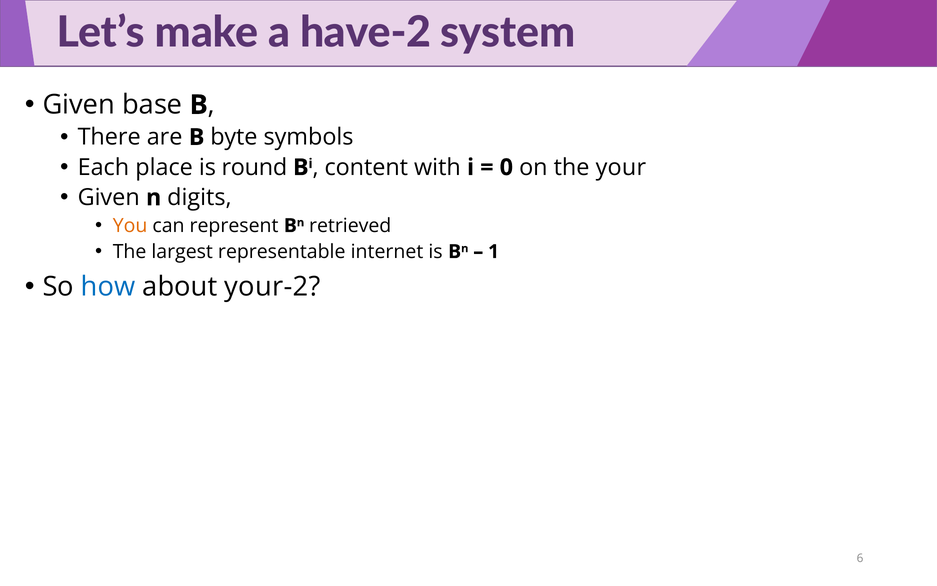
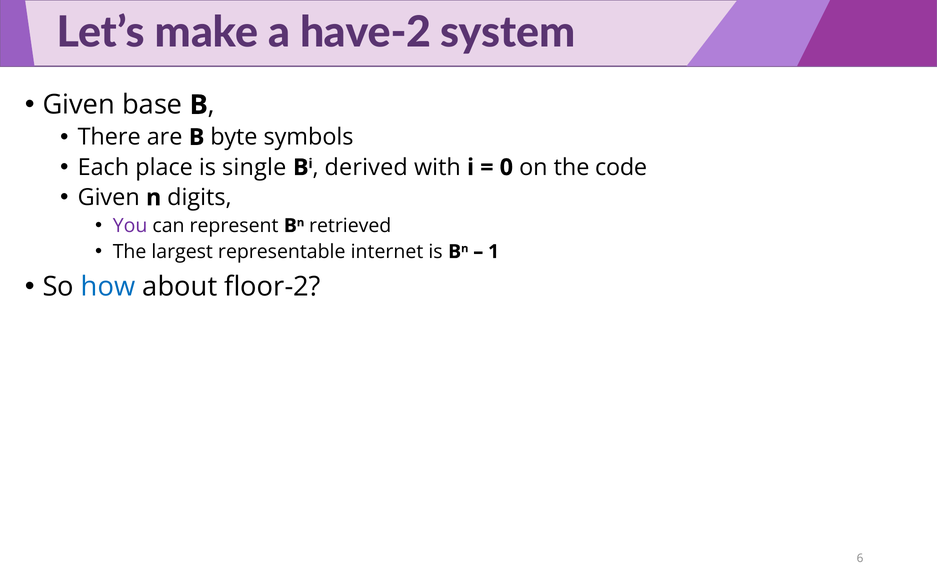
round: round -> single
content: content -> derived
your: your -> code
You colour: orange -> purple
your-2: your-2 -> floor-2
